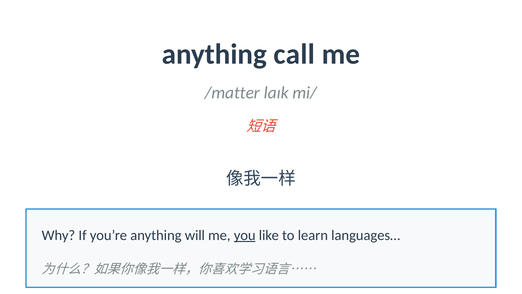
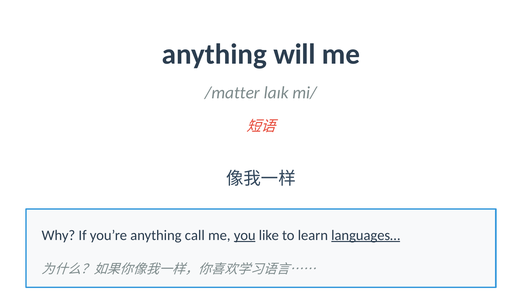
call: call -> will
will: will -> call
languages… underline: none -> present
